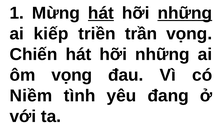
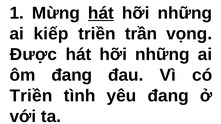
những at (185, 13) underline: present -> none
Chiến: Chiến -> Được
ôm vọng: vọng -> đang
Niềm at (31, 96): Niềm -> Triền
